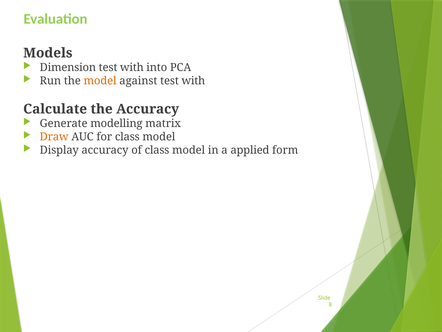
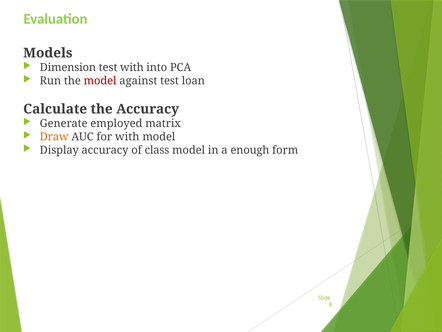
model at (100, 81) colour: orange -> red
against test with: with -> loan
modelling: modelling -> employed
for class: class -> with
applied: applied -> enough
